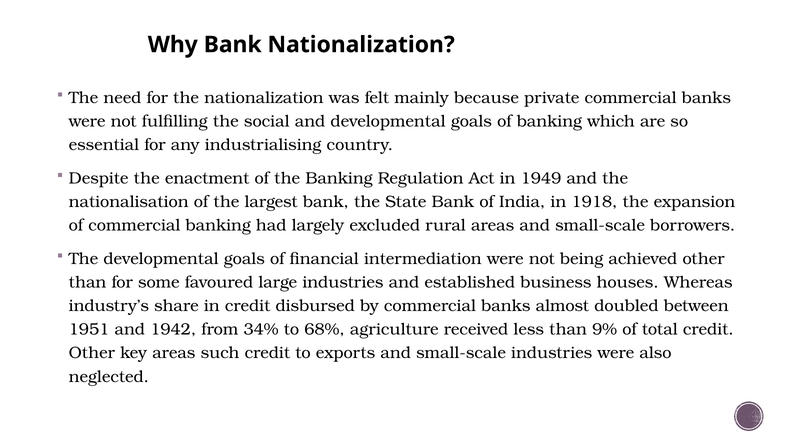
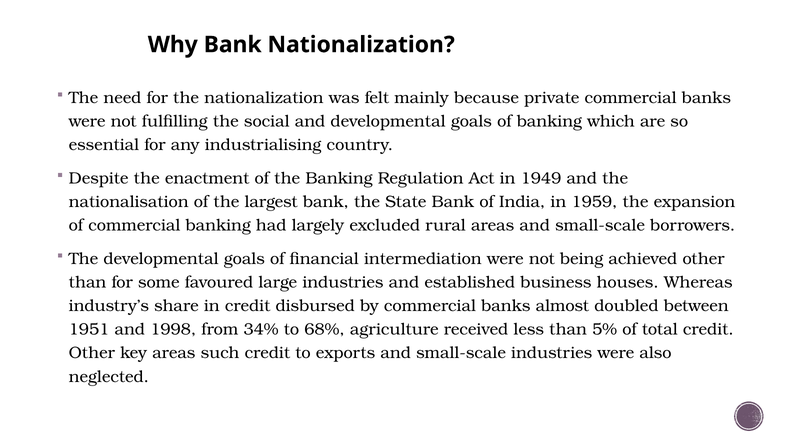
1918: 1918 -> 1959
1942: 1942 -> 1998
9%: 9% -> 5%
